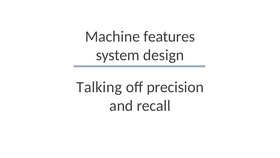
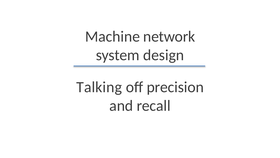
features: features -> network
